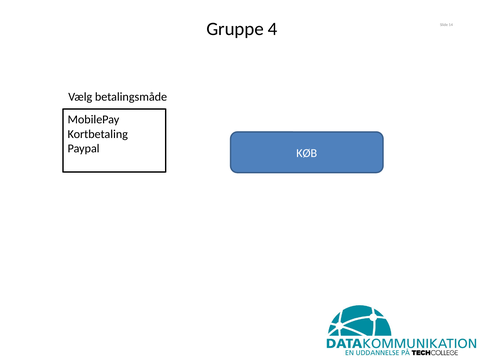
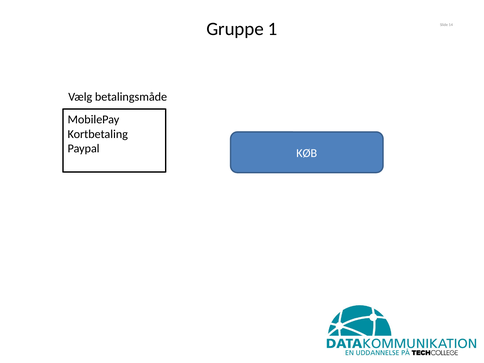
4: 4 -> 1
